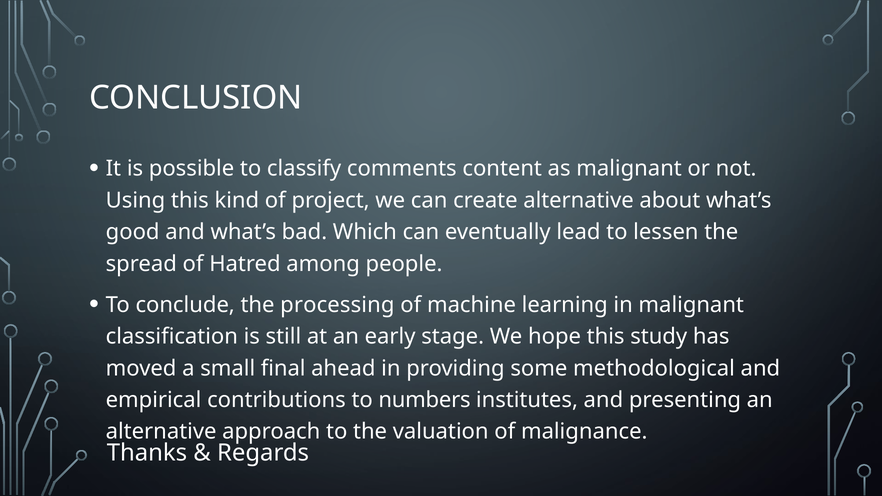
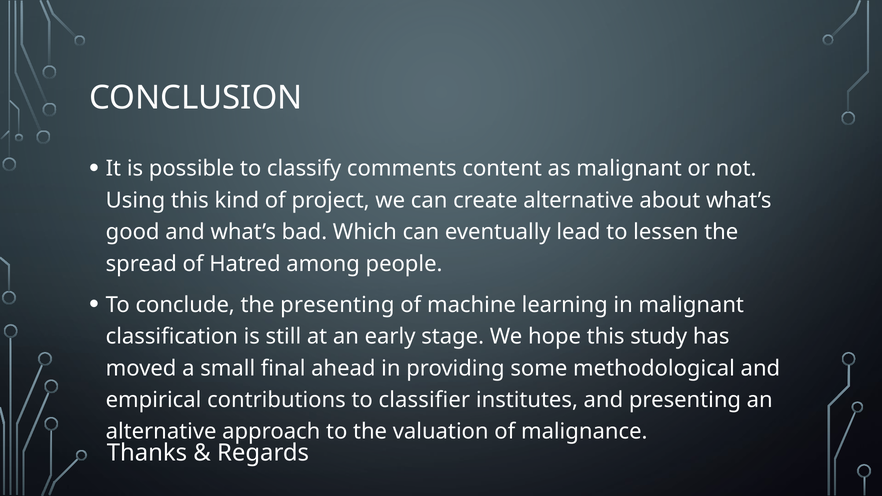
the processing: processing -> presenting
numbers: numbers -> classifier
